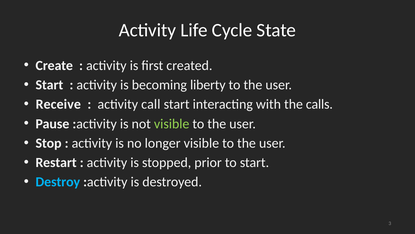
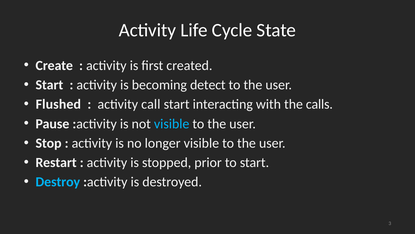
liberty: liberty -> detect
Receive: Receive -> Flushed
visible at (172, 123) colour: light green -> light blue
